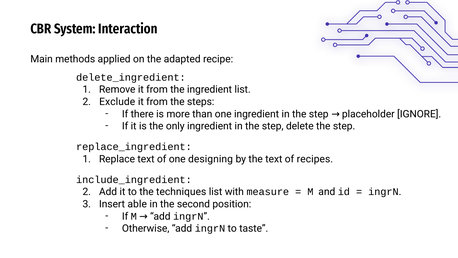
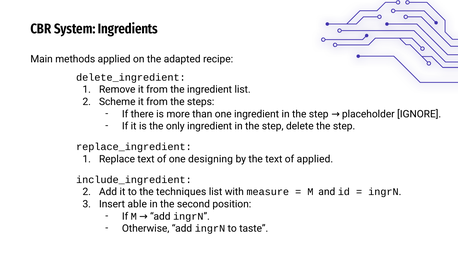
Interaction: Interaction -> Ingredients
Exclude: Exclude -> Scheme
of recipes: recipes -> applied
